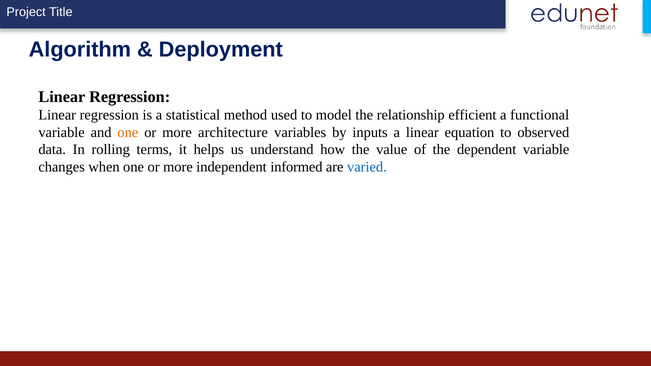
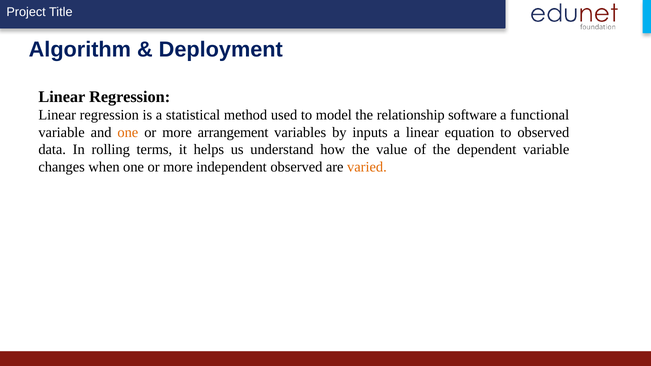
efficient: efficient -> software
architecture: architecture -> arrangement
independent informed: informed -> observed
varied colour: blue -> orange
